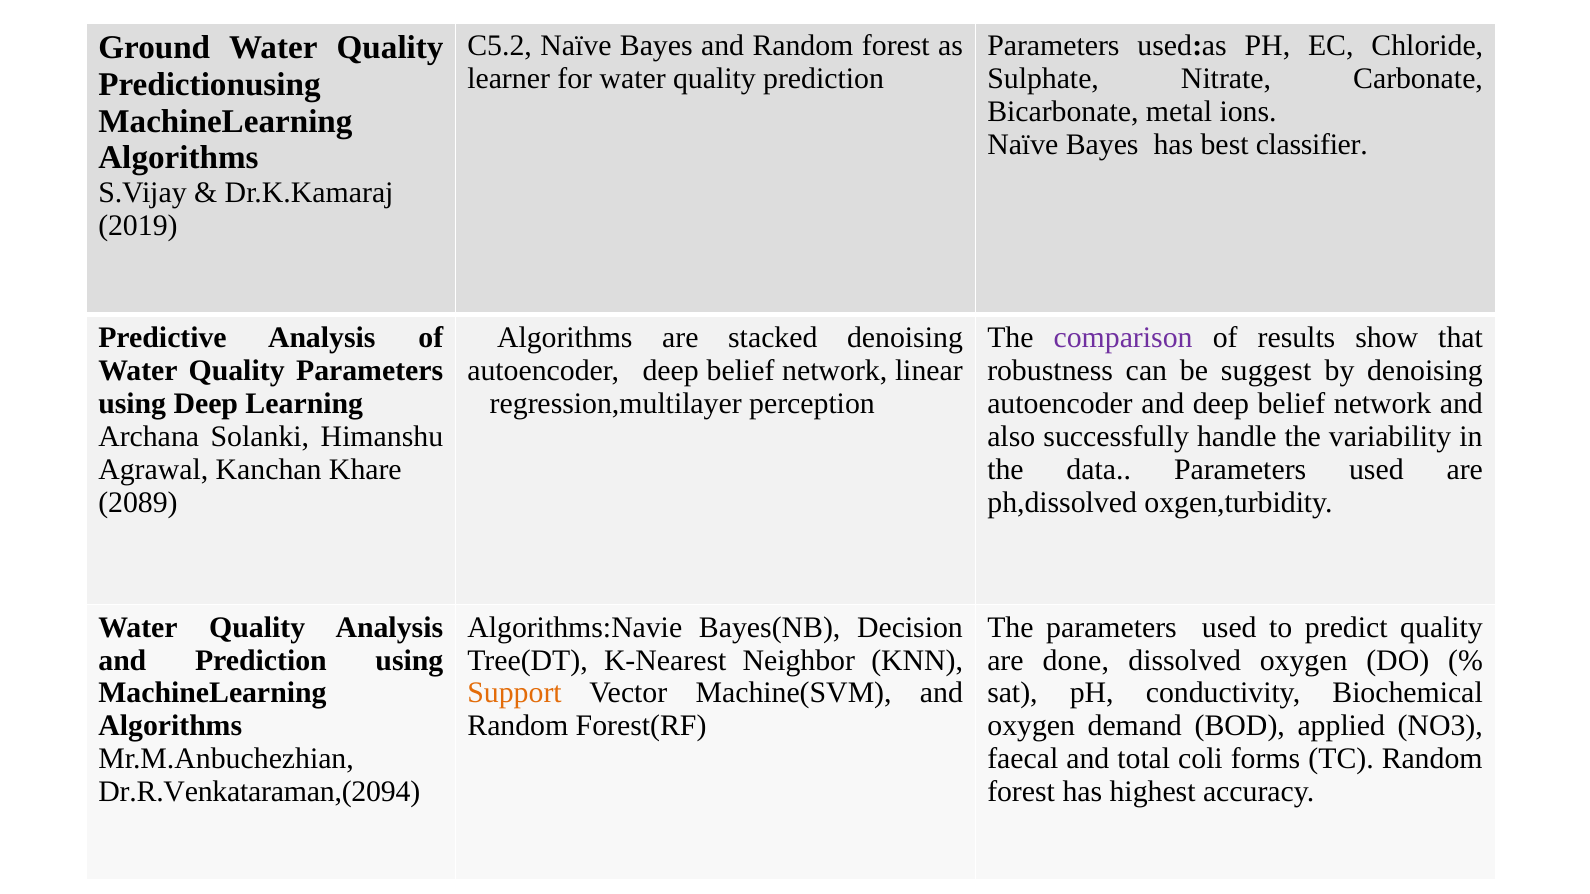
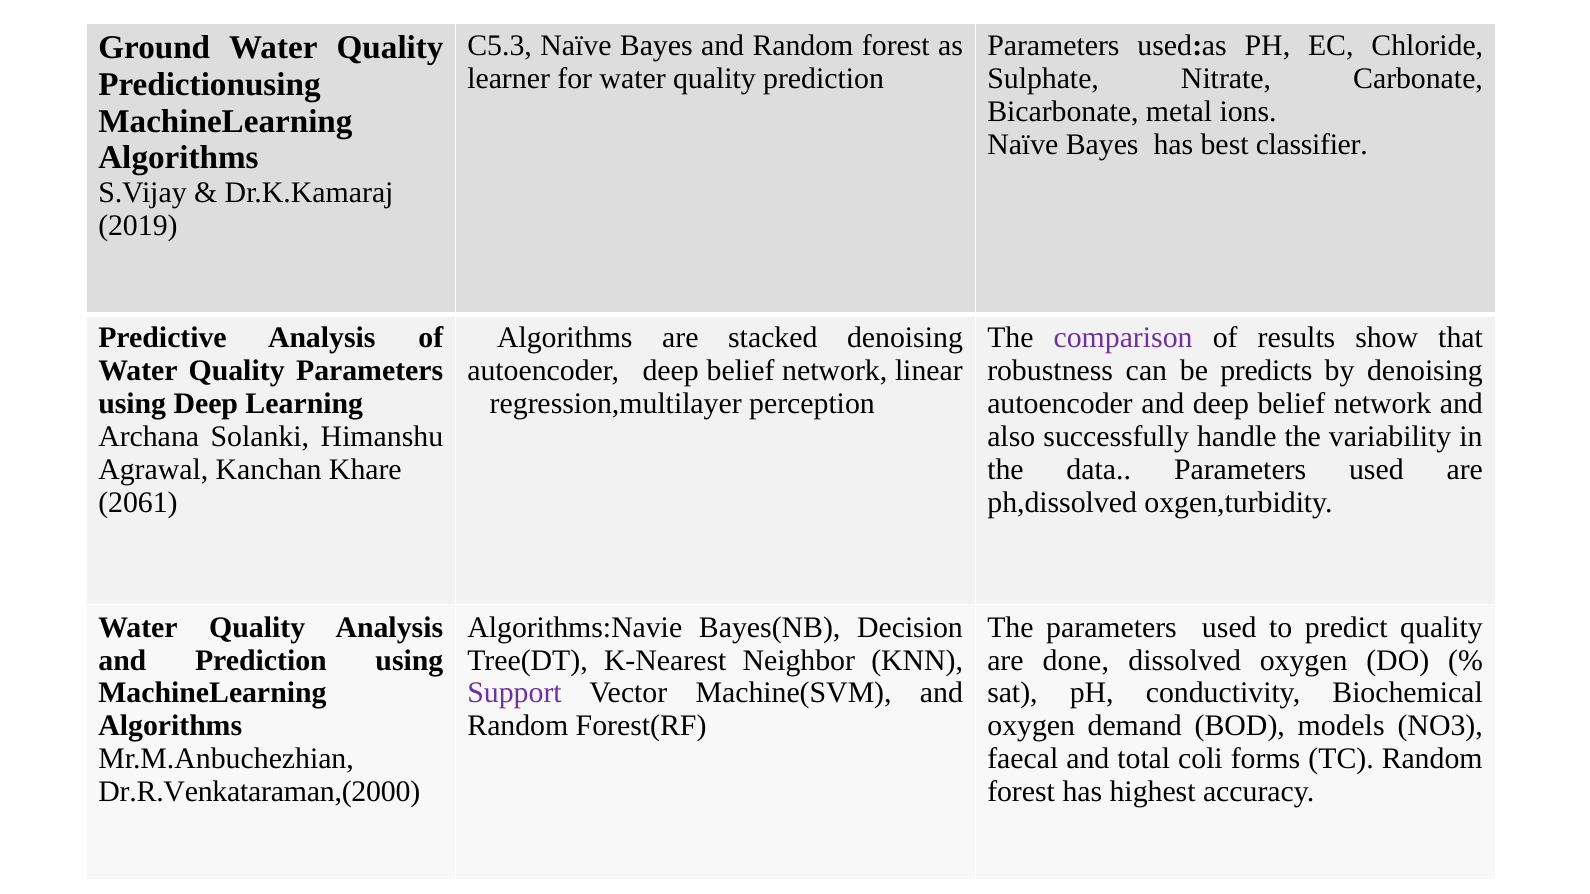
C5.2: C5.2 -> C5.3
suggest: suggest -> predicts
2089: 2089 -> 2061
Support colour: orange -> purple
applied: applied -> models
Dr.R.Venkataraman,(2094: Dr.R.Venkataraman,(2094 -> Dr.R.Venkataraman,(2000
